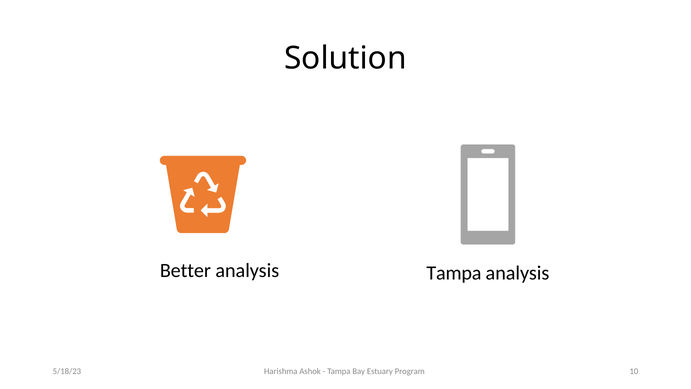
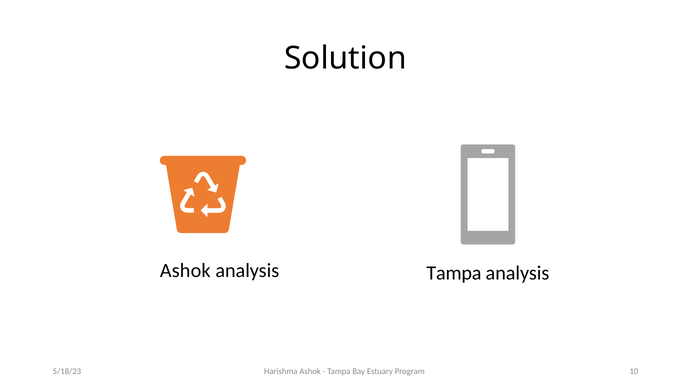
Better at (185, 270): Better -> Ashok
